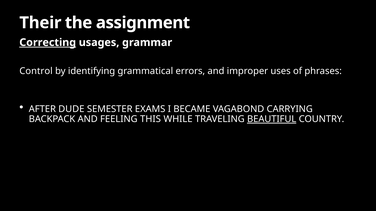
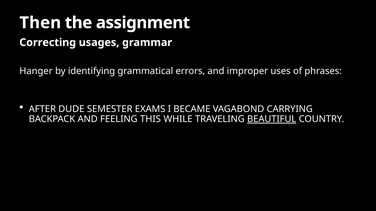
Their: Their -> Then
Correcting underline: present -> none
Control: Control -> Hanger
